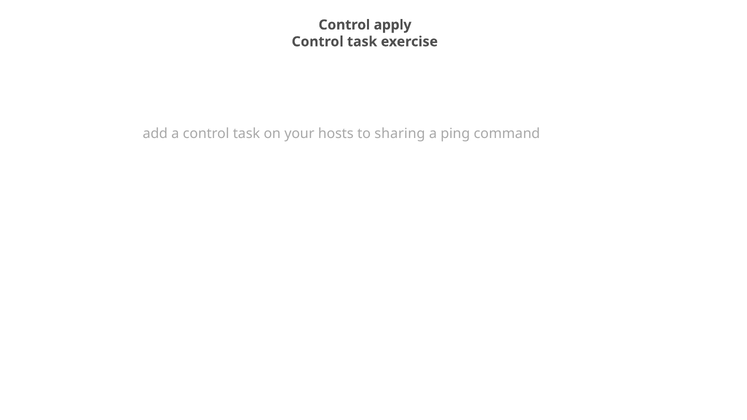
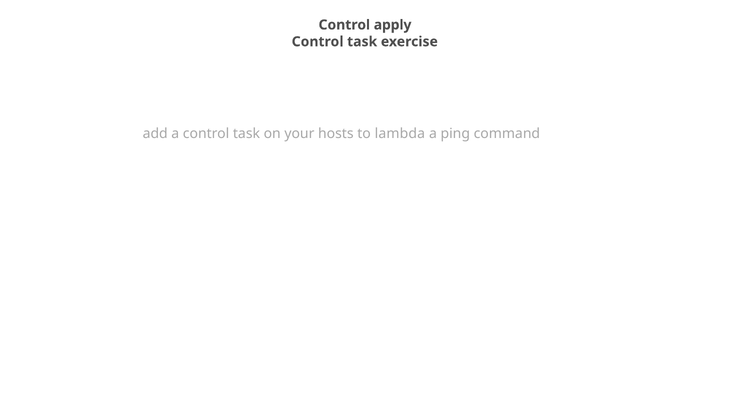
sharing: sharing -> lambda
